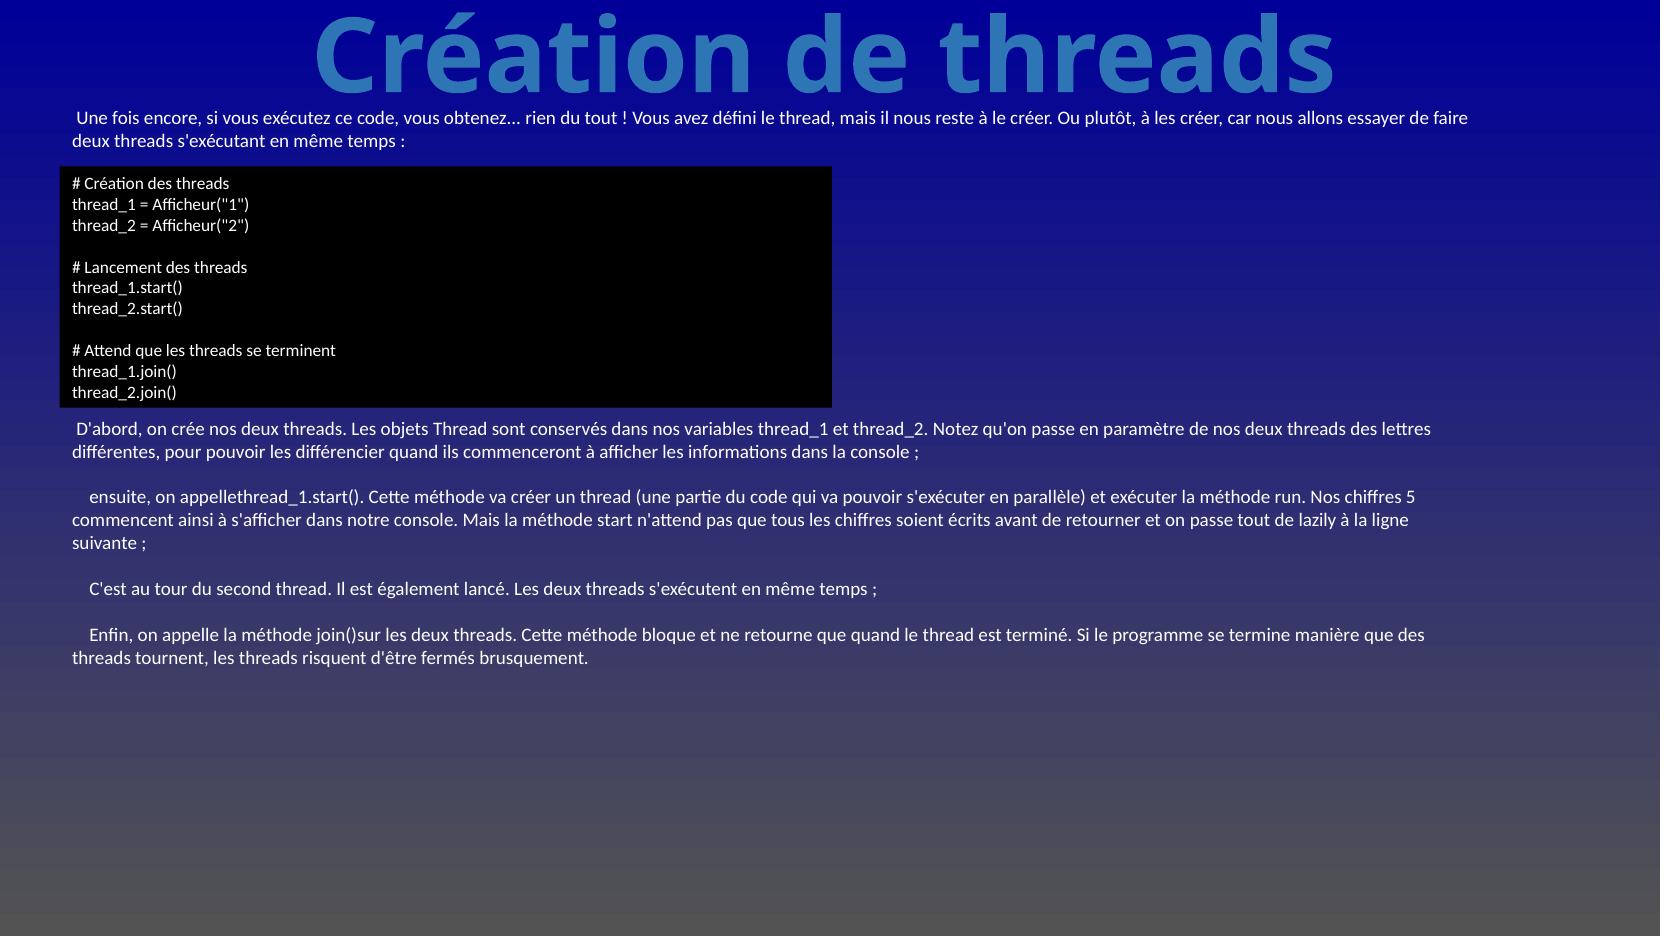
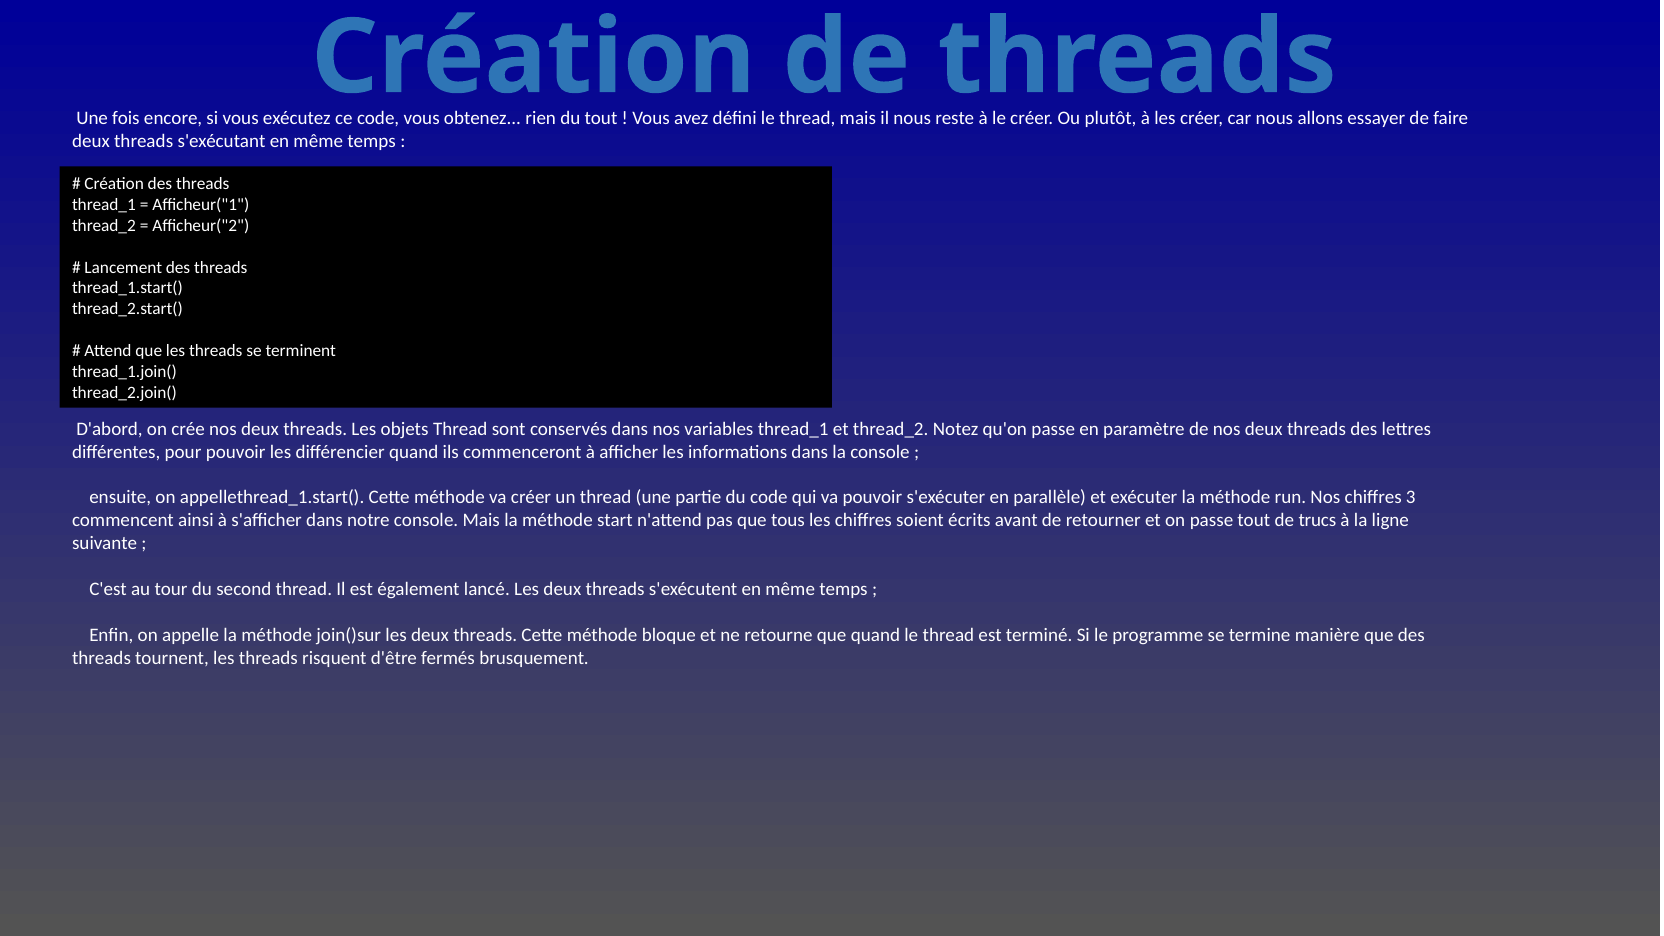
5: 5 -> 3
lazily: lazily -> trucs
